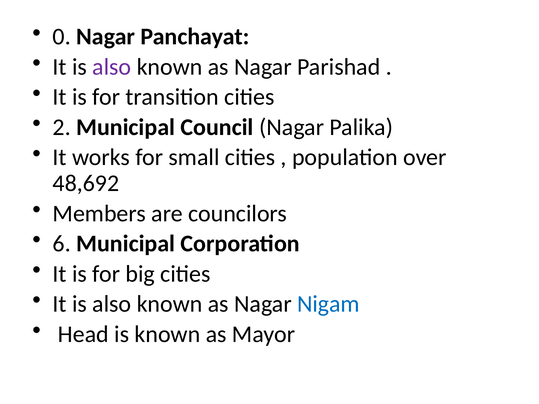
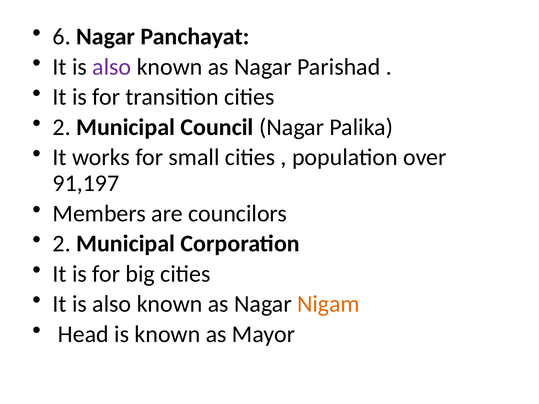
0: 0 -> 6
48,692: 48,692 -> 91,197
6 at (62, 244): 6 -> 2
Nigam colour: blue -> orange
